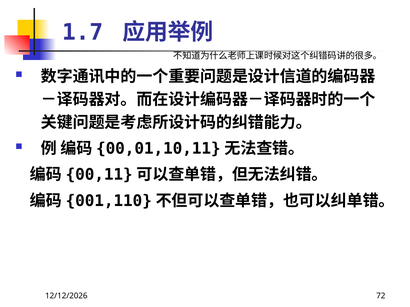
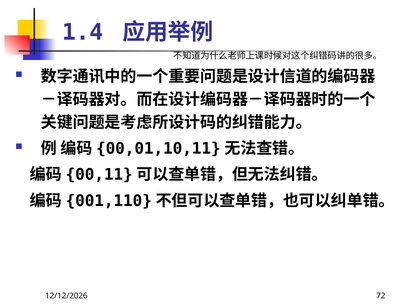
1.7: 1.7 -> 1.4
